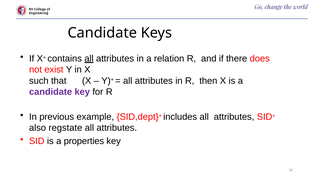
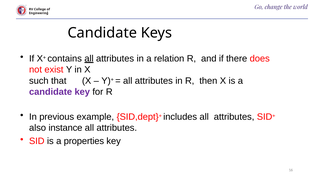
regstate: regstate -> instance
